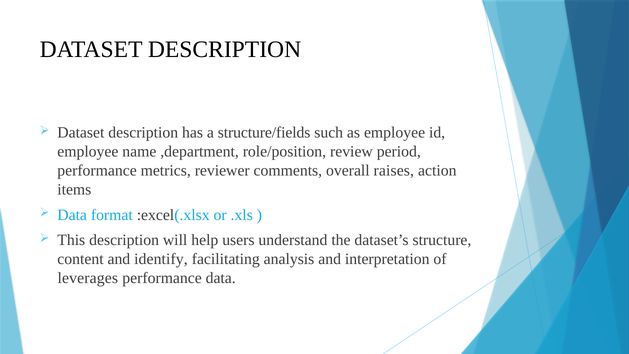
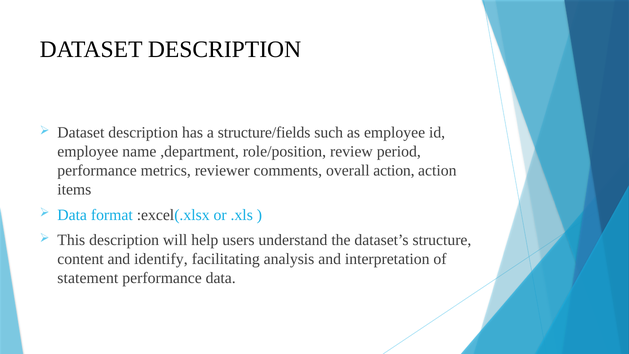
overall raises: raises -> action
leverages: leverages -> statement
